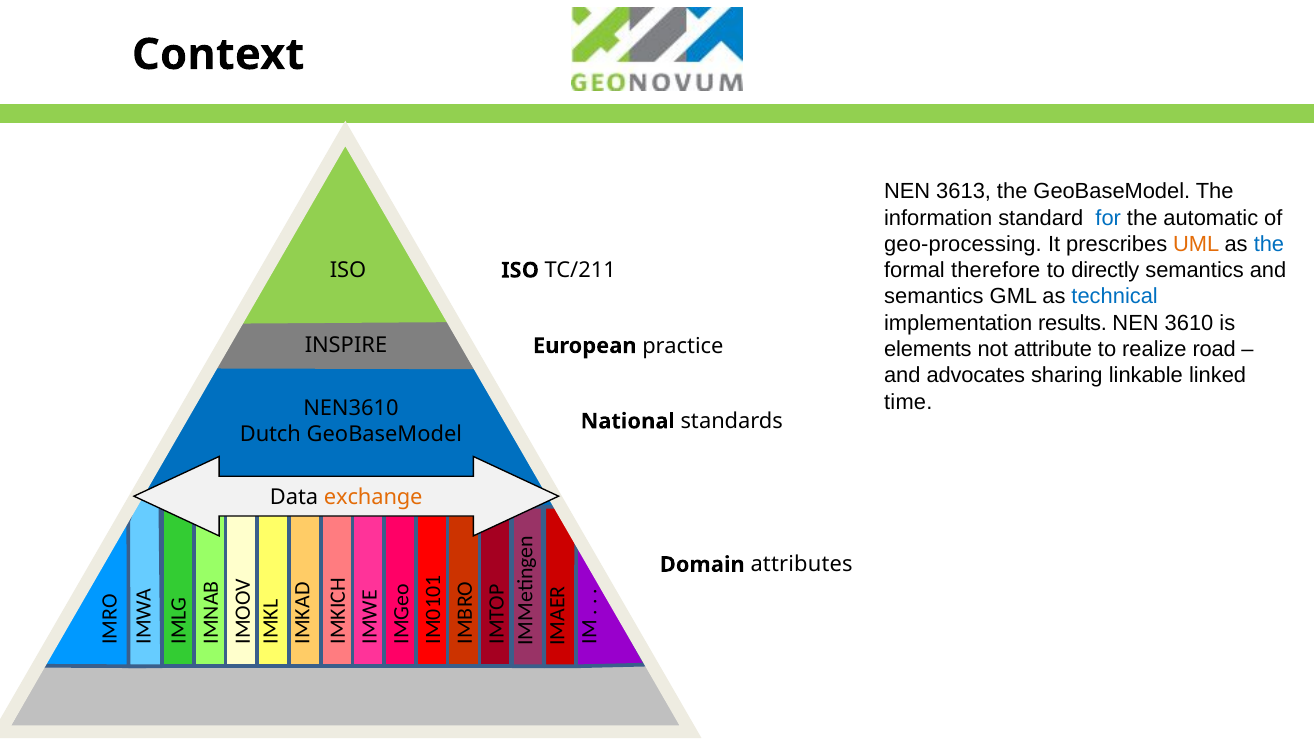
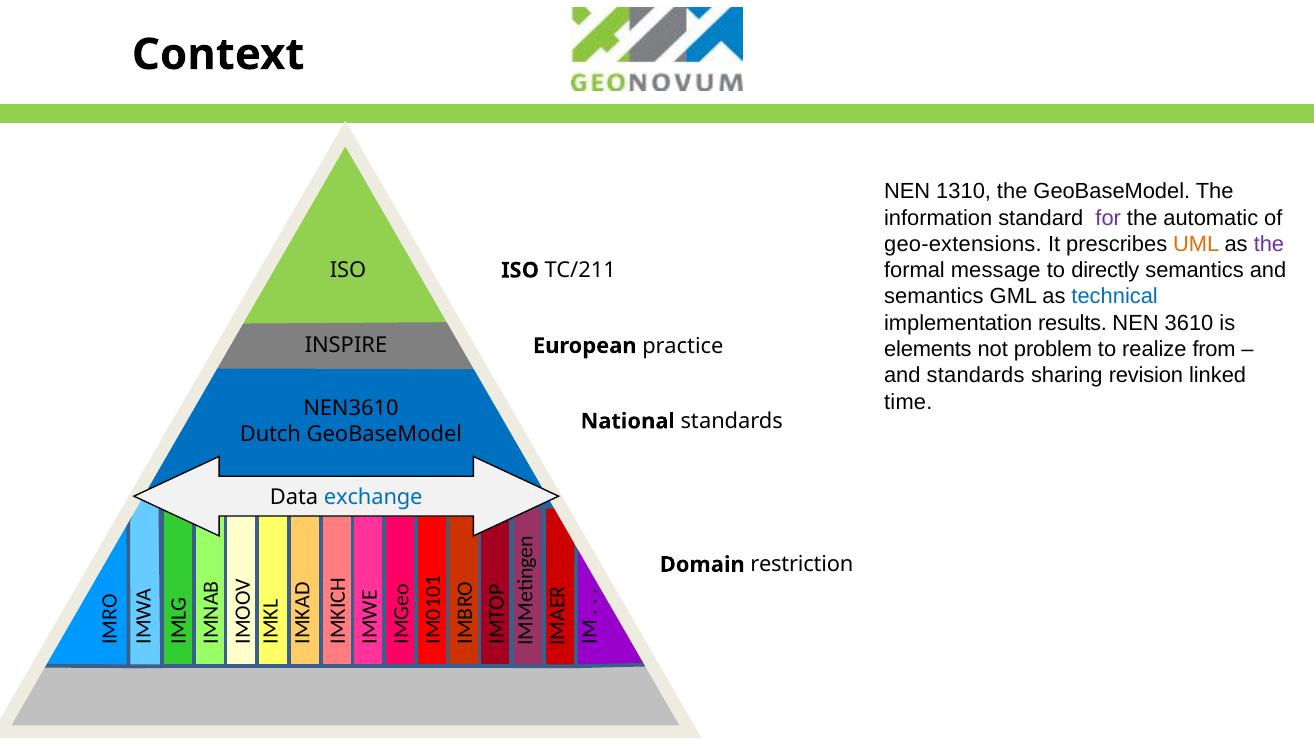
3613: 3613 -> 1310
for colour: blue -> purple
geo-processing: geo-processing -> geo-extensions
the at (1269, 244) colour: blue -> purple
therefore: therefore -> message
attribute: attribute -> problem
road: road -> from
and advocates: advocates -> standards
linkable: linkable -> revision
exchange colour: orange -> blue
attributes: attributes -> restriction
